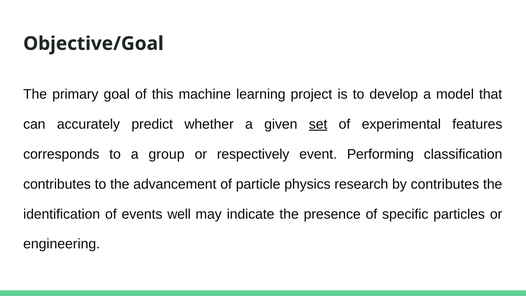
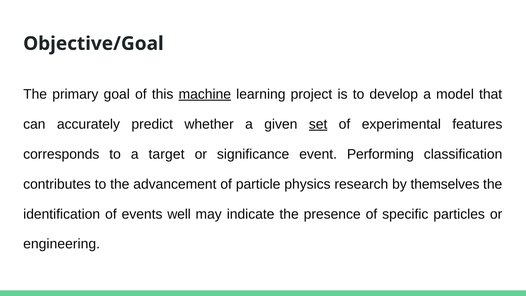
machine underline: none -> present
group: group -> target
respectively: respectively -> significance
by contributes: contributes -> themselves
